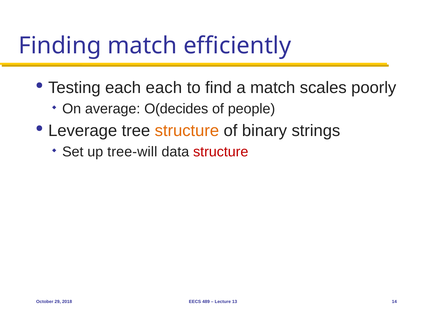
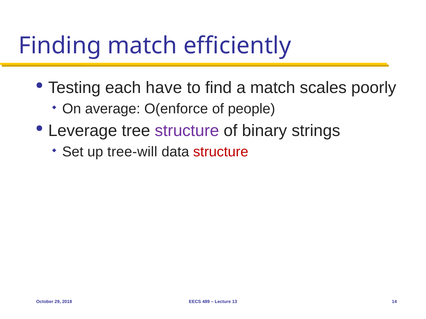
each each: each -> have
O(decides: O(decides -> O(enforce
structure at (187, 131) colour: orange -> purple
